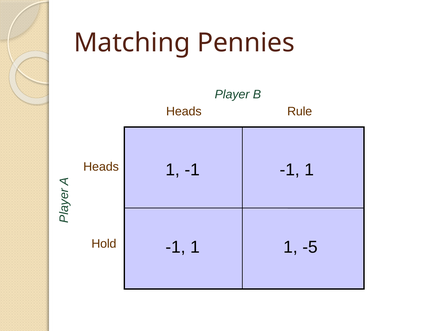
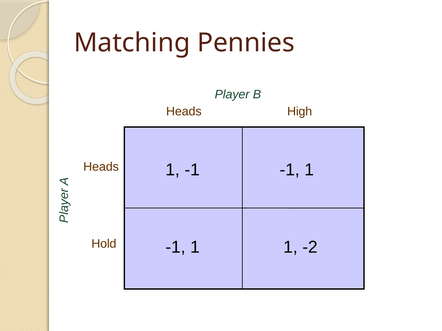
Rule: Rule -> High
-5: -5 -> -2
